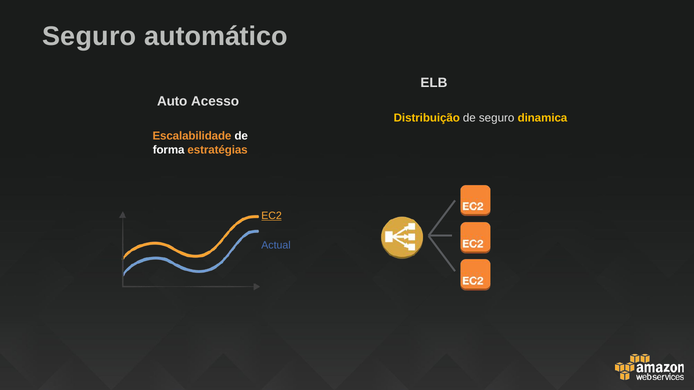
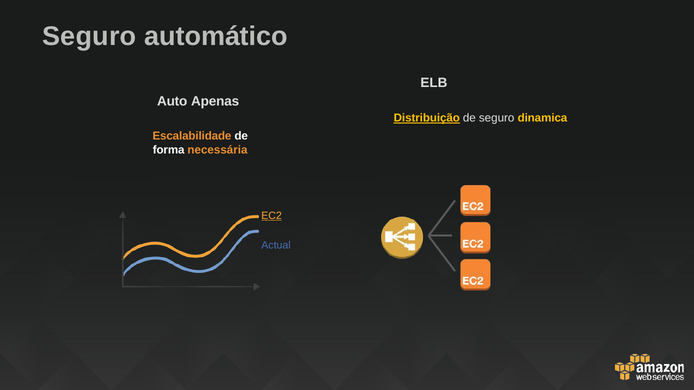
Acesso: Acesso -> Apenas
Distribuição underline: none -> present
estratégias: estratégias -> necessária
